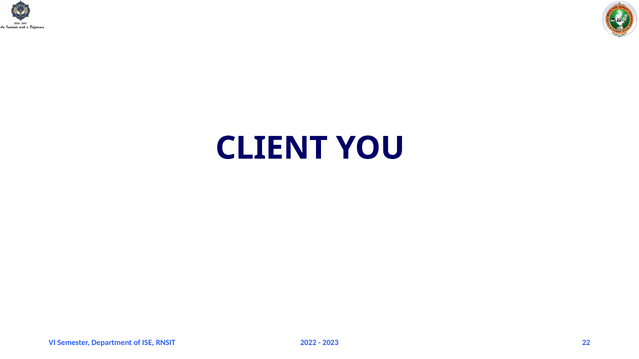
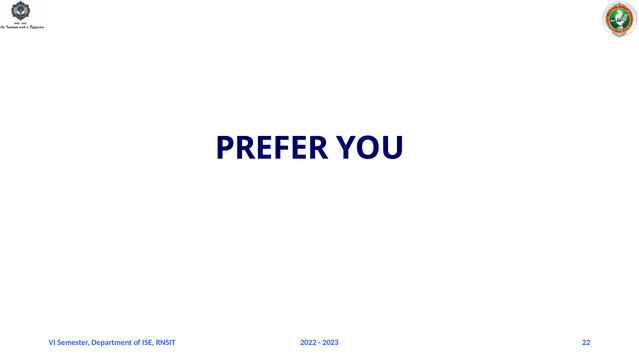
CLIENT: CLIENT -> PREFER
